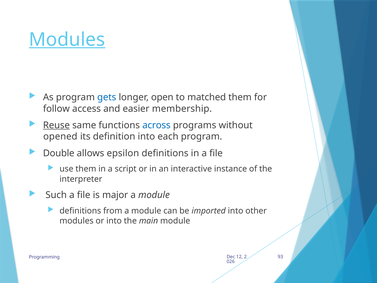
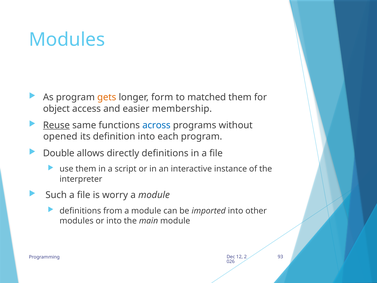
Modules at (67, 40) underline: present -> none
gets colour: blue -> orange
open: open -> form
follow: follow -> object
epsilon: epsilon -> directly
major: major -> worry
